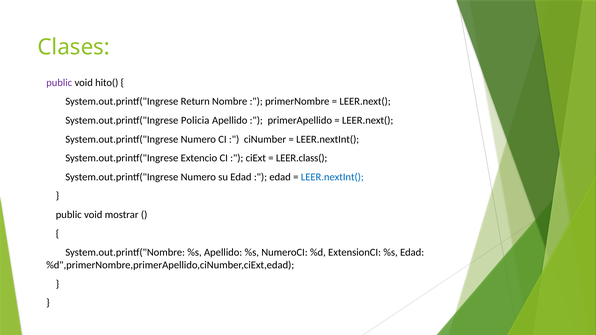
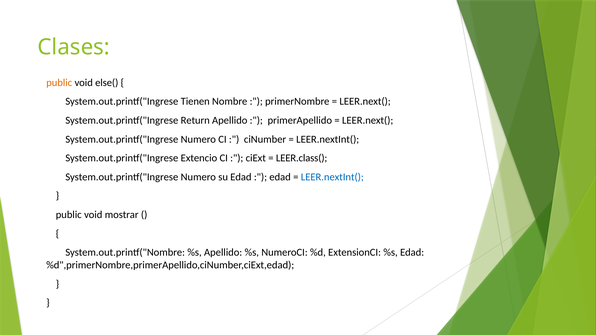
public at (59, 83) colour: purple -> orange
hito(: hito( -> else(
Return: Return -> Tienen
Policia: Policia -> Return
